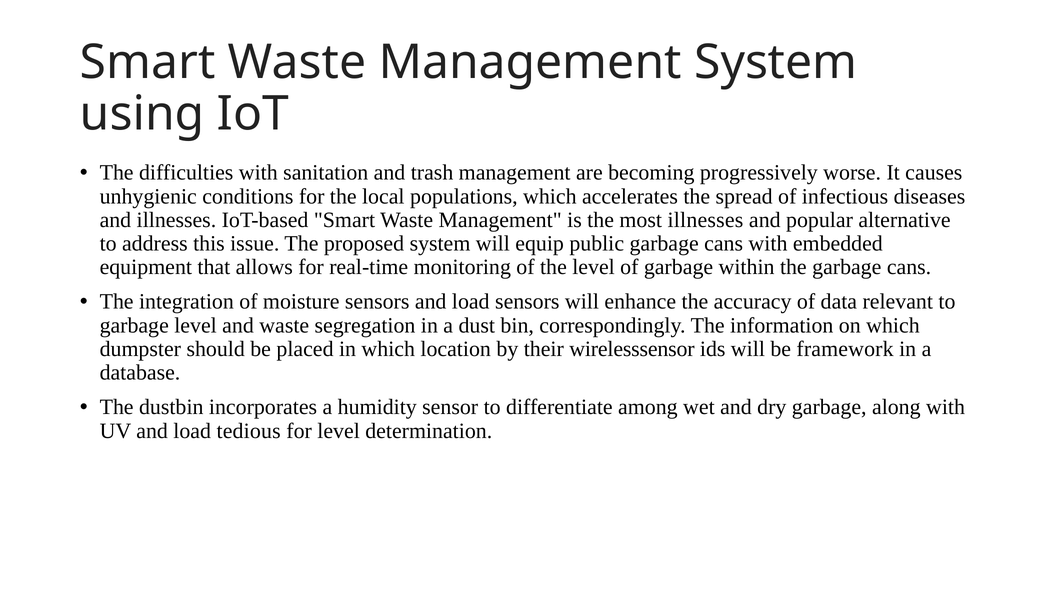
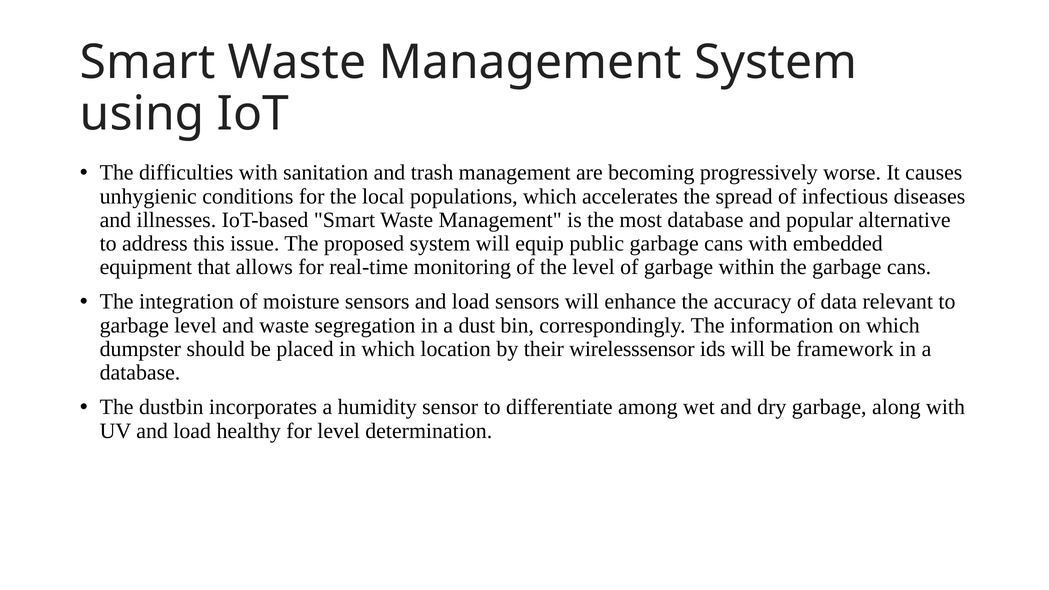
most illnesses: illnesses -> database
tedious: tedious -> healthy
